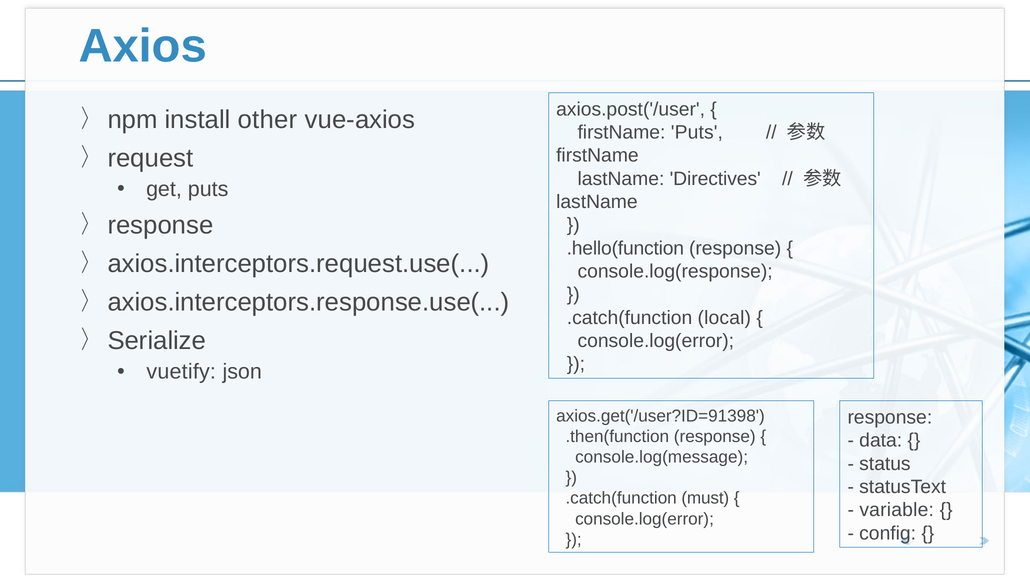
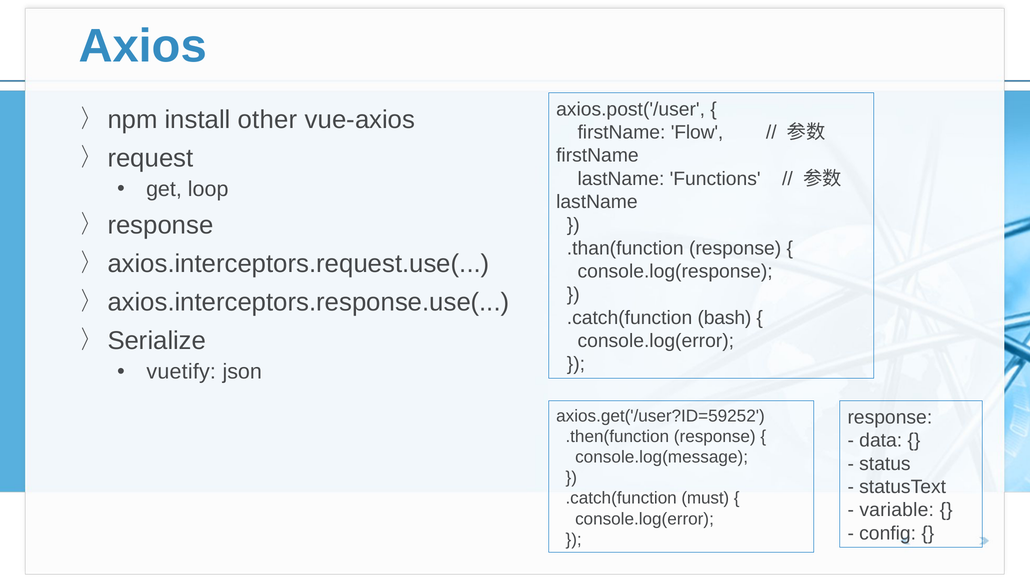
firstName Puts: Puts -> Flow
Directives: Directives -> Functions
get puts: puts -> loop
.hello(function: .hello(function -> .than(function
local: local -> bash
axios.get('/user?ID=91398: axios.get('/user?ID=91398 -> axios.get('/user?ID=59252
